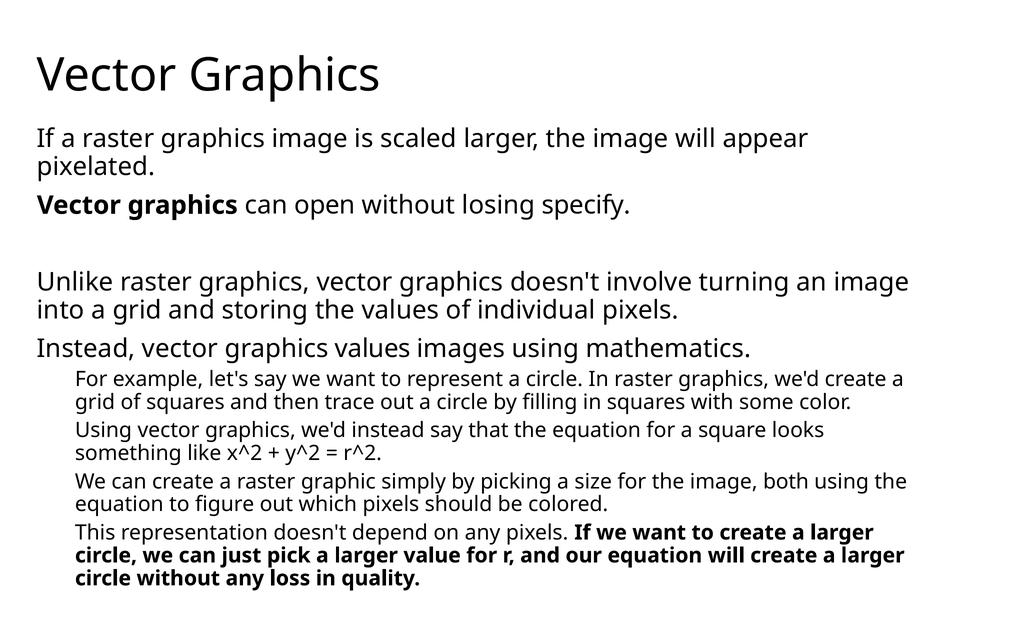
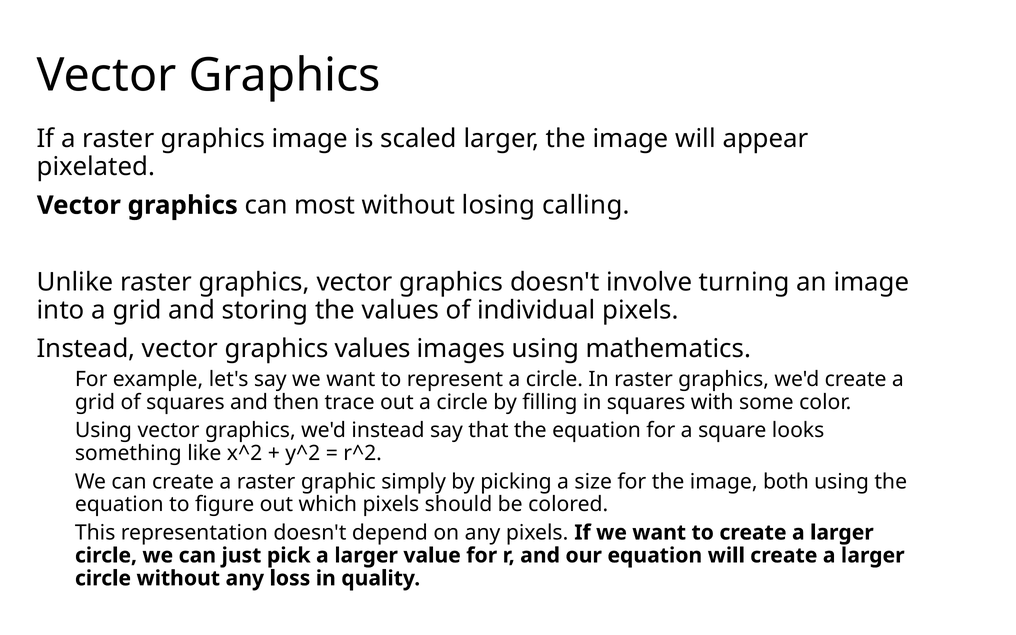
open: open -> most
specify: specify -> calling
